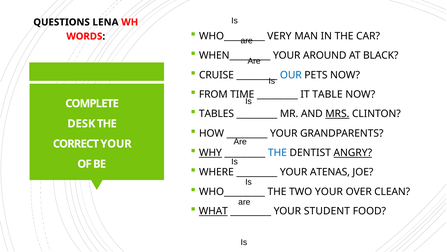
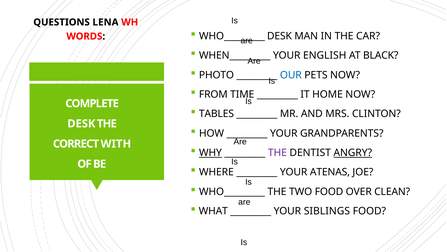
VERY at (279, 36): VERY -> DESK
AROUND: AROUND -> ENGLISH
CRUISE: CRUISE -> PHOTO
TABLE: TABLE -> HOME
MRS underline: present -> none
CORRECT YOUR: YOUR -> WITH
THE at (277, 152) colour: blue -> purple
TWO YOUR: YOUR -> FOOD
WHAT underline: present -> none
STUDENT: STUDENT -> SIBLINGS
